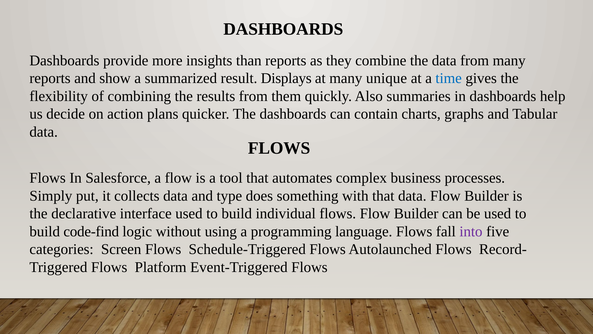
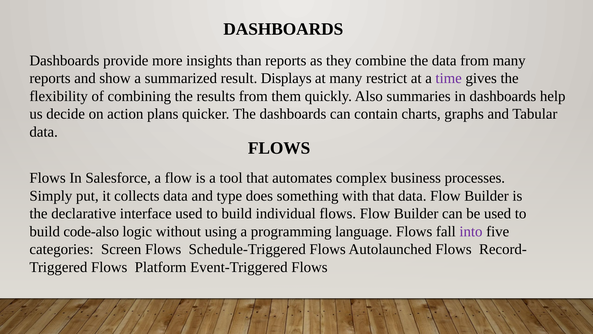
unique: unique -> restrict
time colour: blue -> purple
code-find: code-find -> code-also
